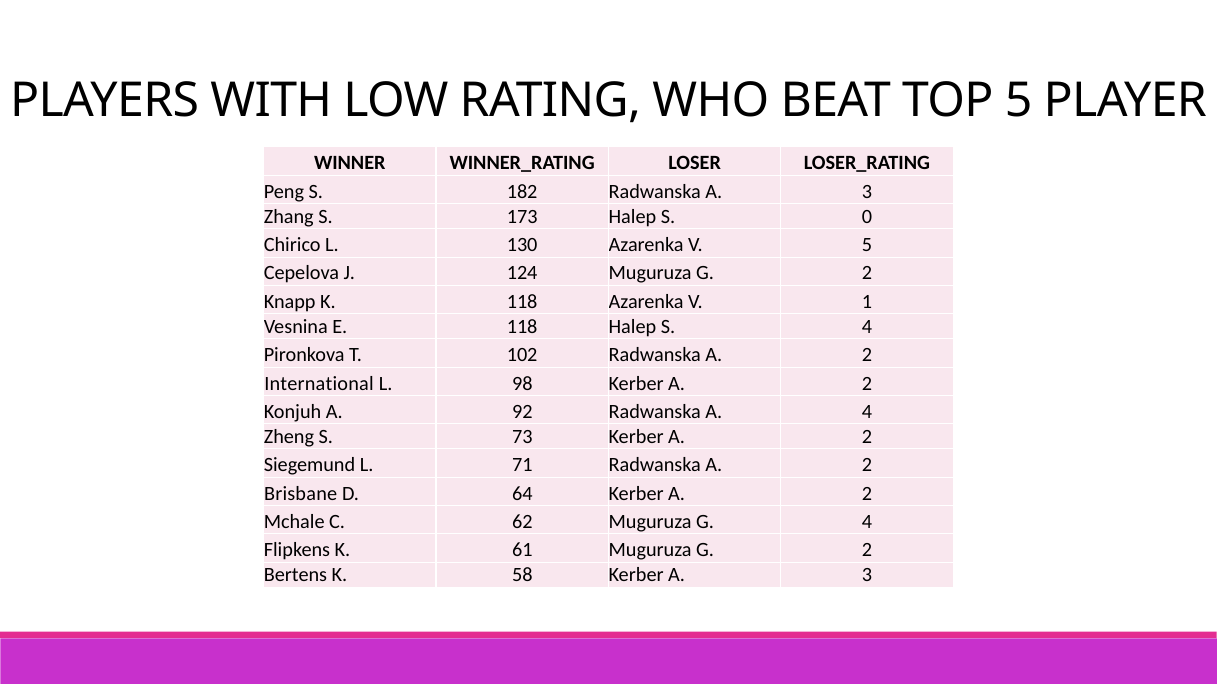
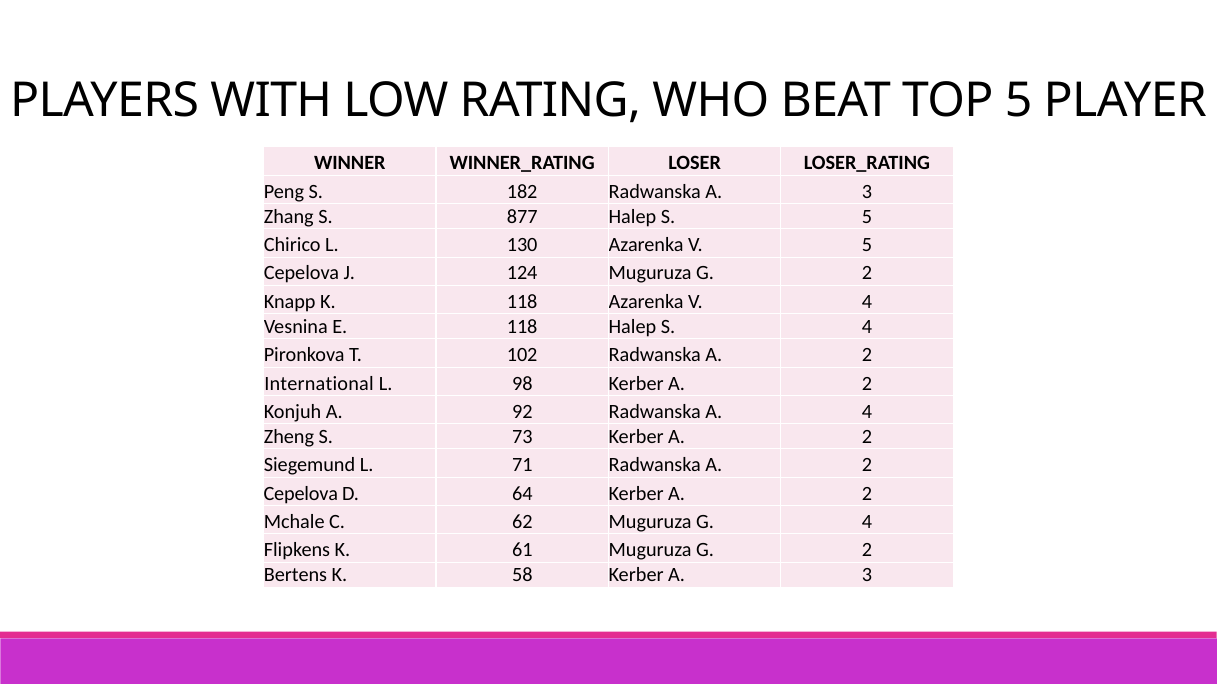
173: 173 -> 877
S 0: 0 -> 5
V 1: 1 -> 4
Brisbane at (301, 494): Brisbane -> Cepelova
